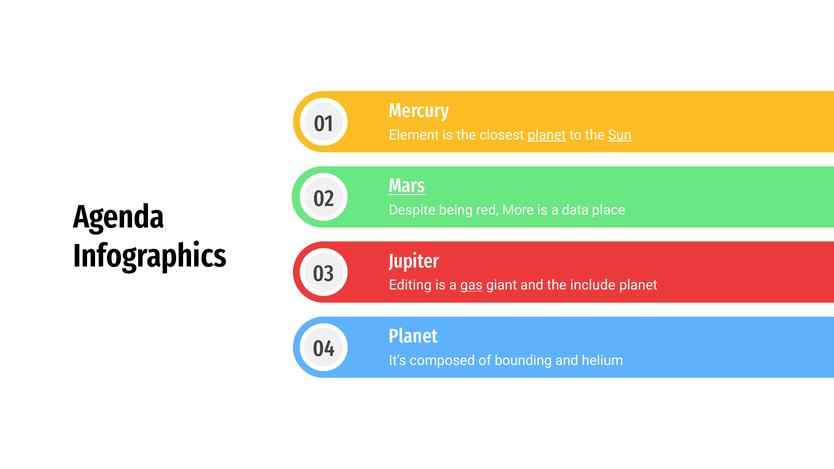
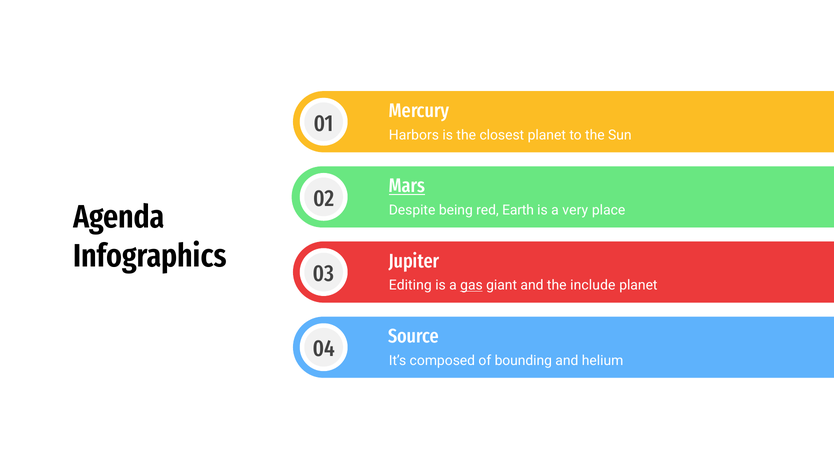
Element: Element -> Harbors
planet at (547, 135) underline: present -> none
Sun underline: present -> none
More: More -> Earth
data: data -> very
Planet at (414, 336): Planet -> Source
